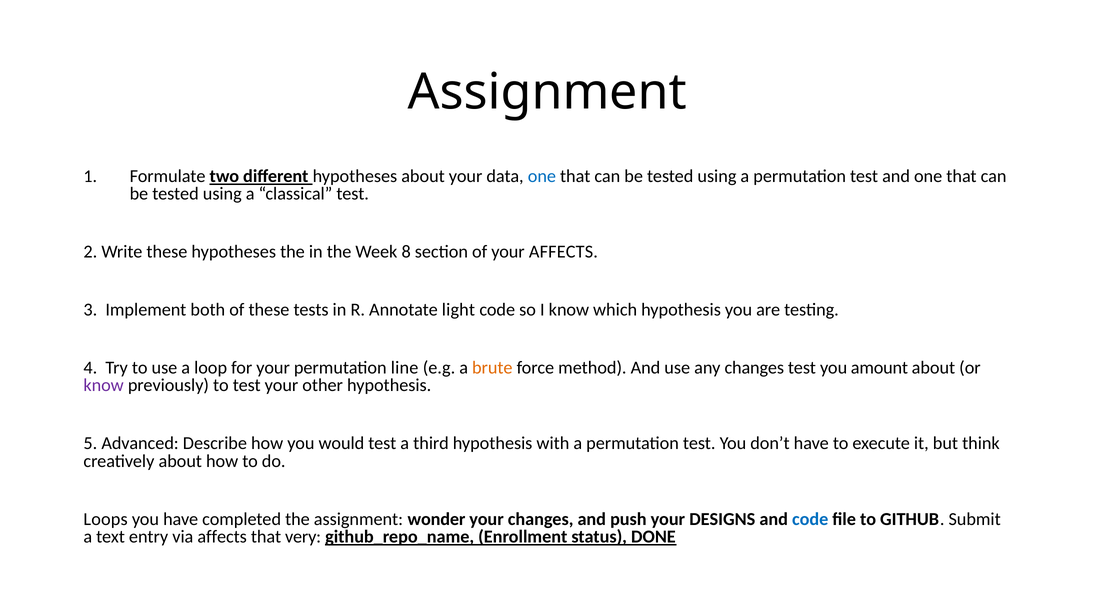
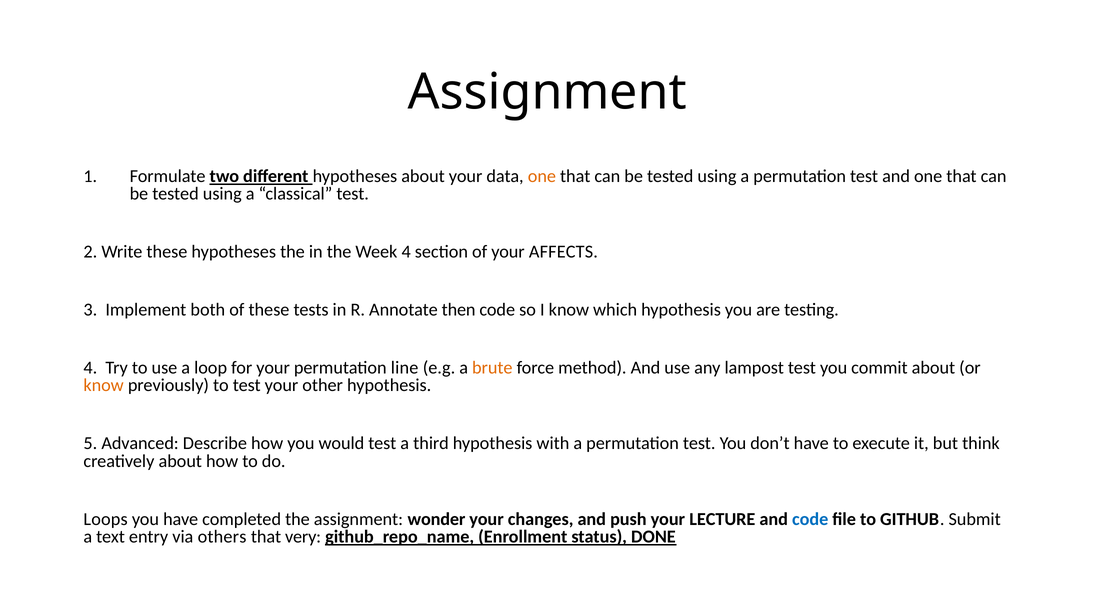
one at (542, 176) colour: blue -> orange
Week 8: 8 -> 4
light: light -> then
any changes: changes -> lampost
amount: amount -> commit
know at (104, 385) colour: purple -> orange
DESIGNS: DESIGNS -> LECTURE
via affects: affects -> others
